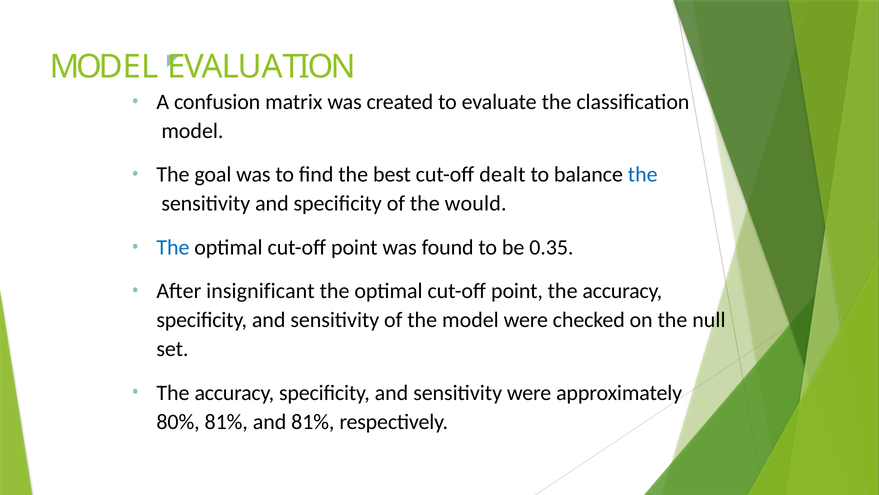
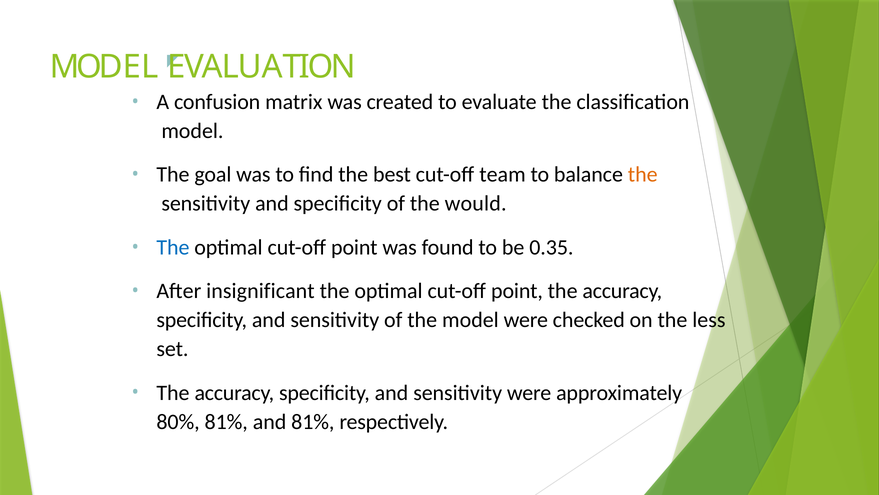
dealt: dealt -> team
the at (643, 174) colour: blue -> orange
null: null -> less
